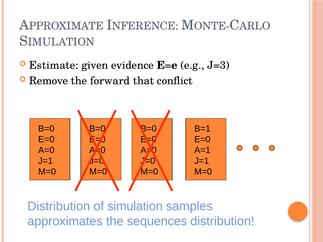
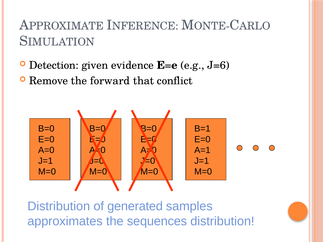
Estimate: Estimate -> Detection
J=3: J=3 -> J=6
simulation: simulation -> generated
